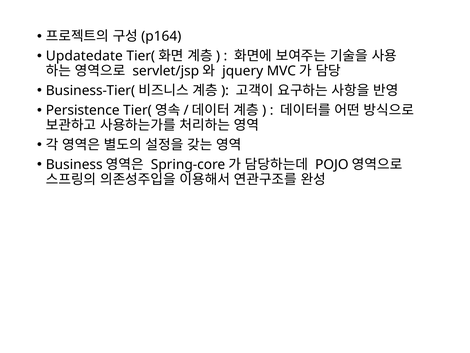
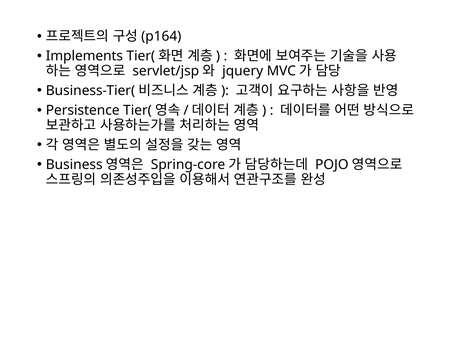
Updatedate: Updatedate -> Implements
